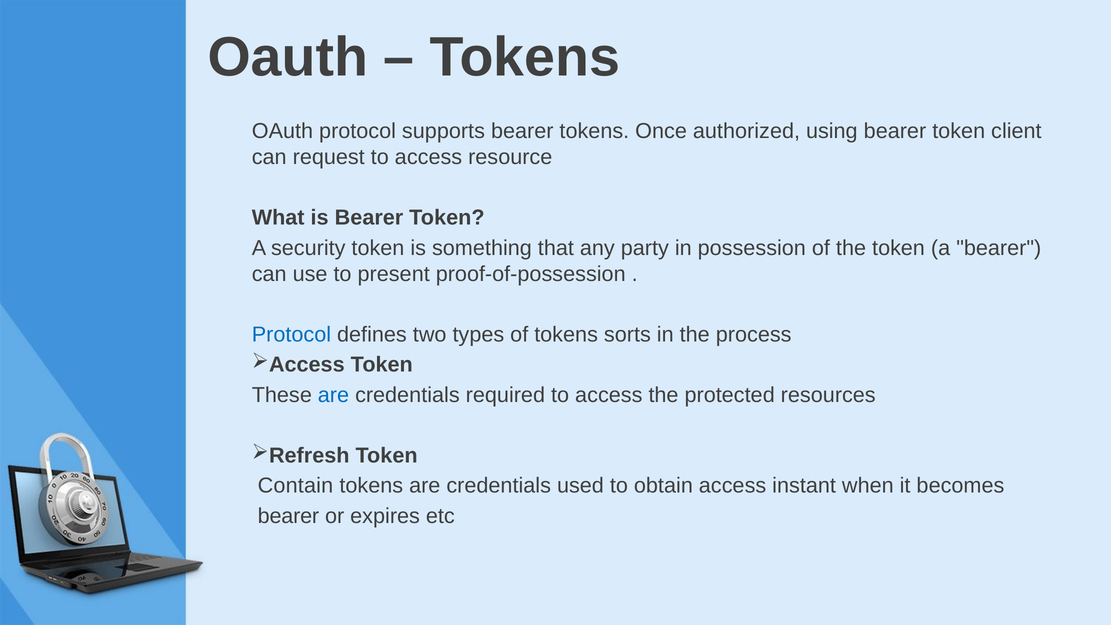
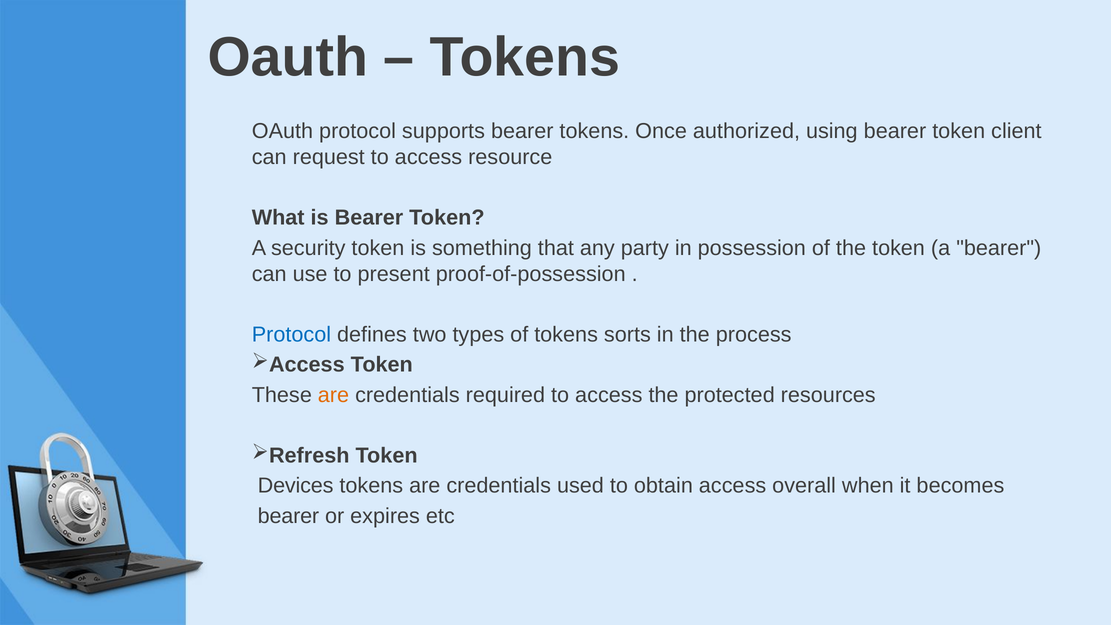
are at (333, 395) colour: blue -> orange
Contain: Contain -> Devices
instant: instant -> overall
